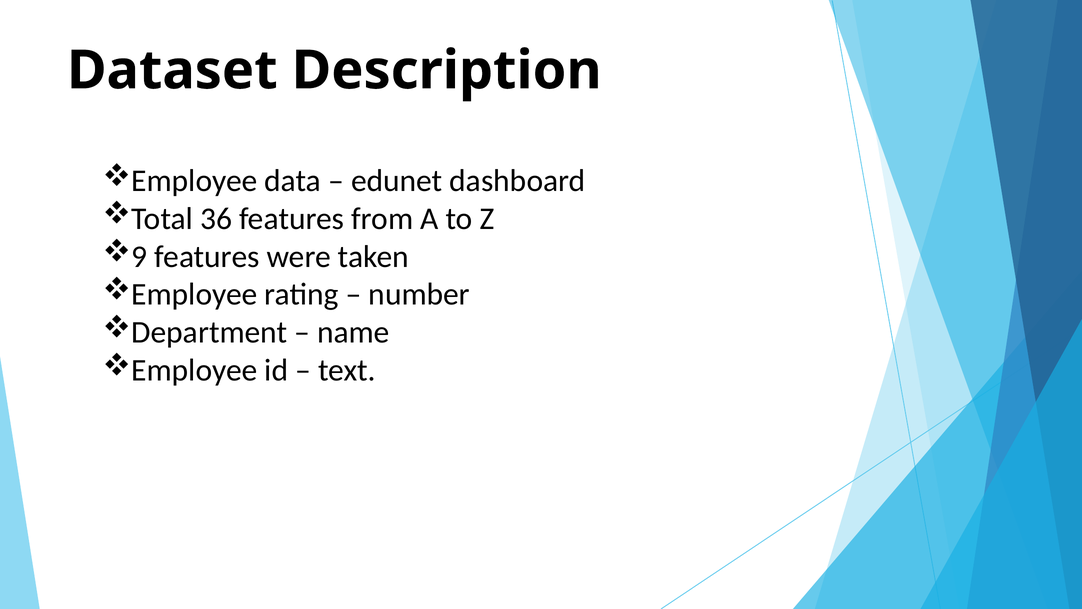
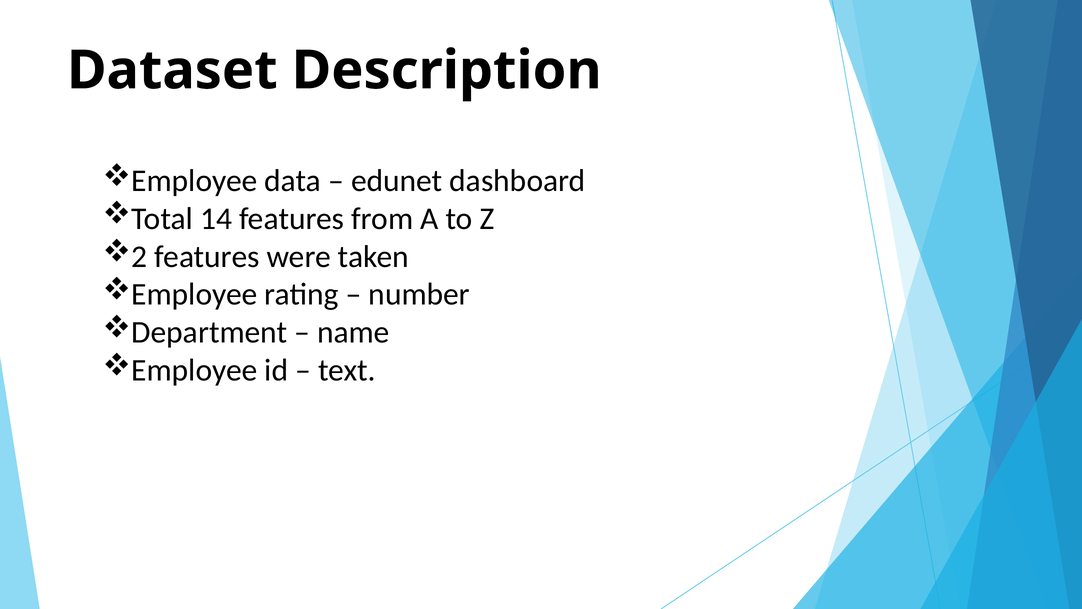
36: 36 -> 14
9: 9 -> 2
